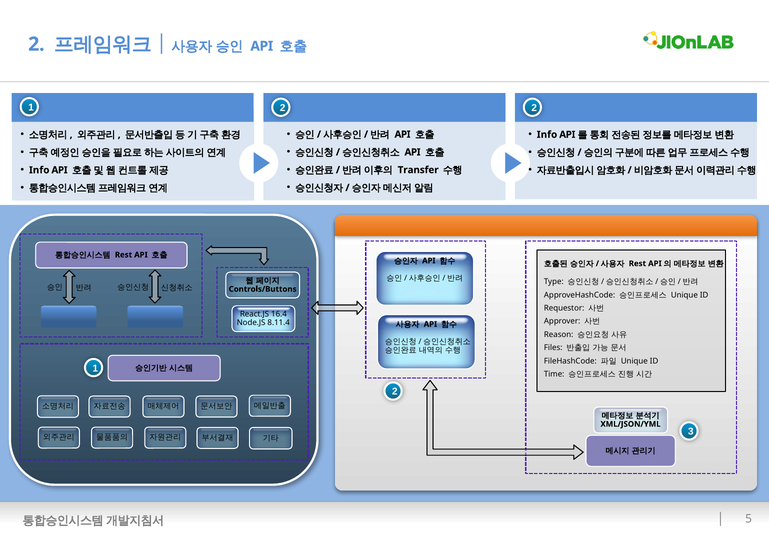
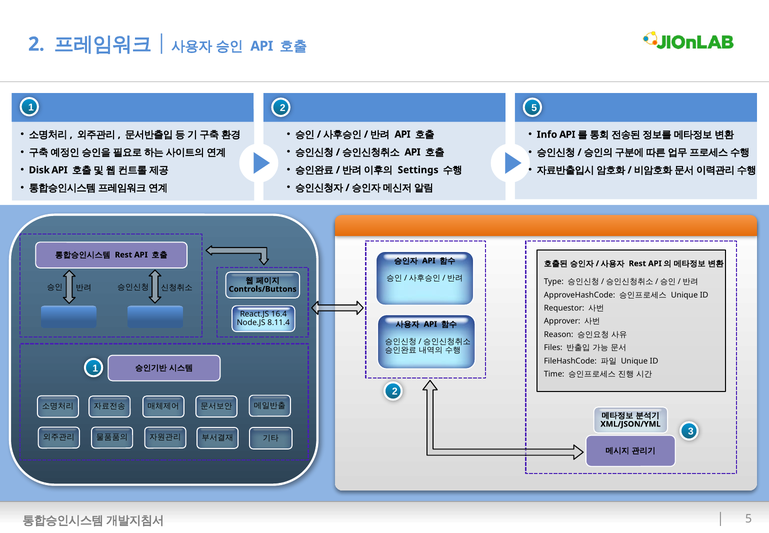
2 2: 2 -> 5
Transfer: Transfer -> Settings
Info at (39, 170): Info -> Disk
